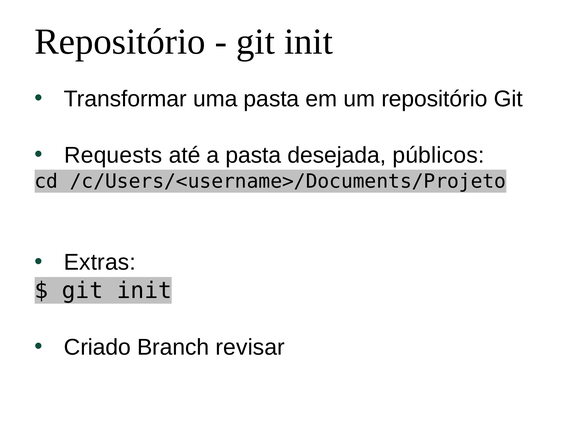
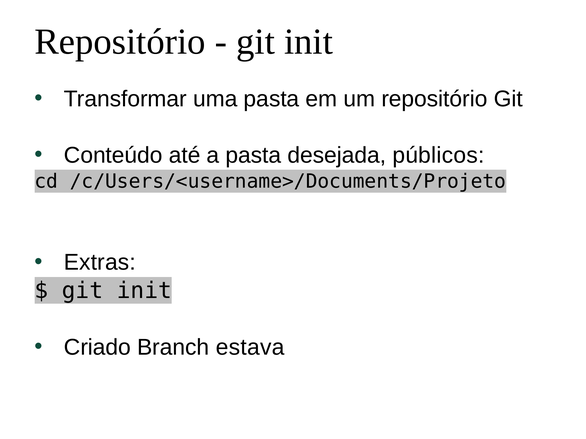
Requests: Requests -> Conteúdo
revisar: revisar -> estava
